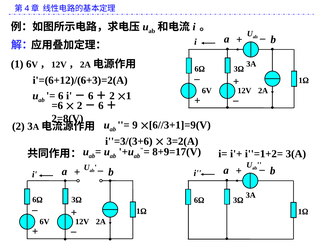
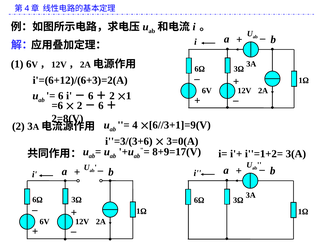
9: 9 -> 4
3=2(A: 3=2(A -> 3=0(A
